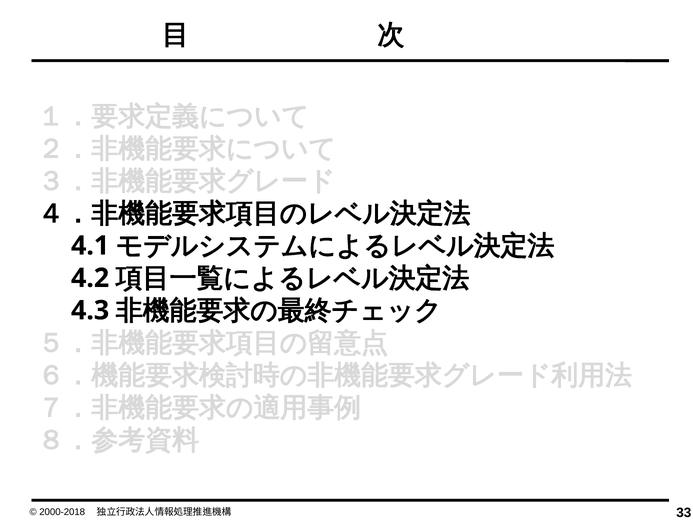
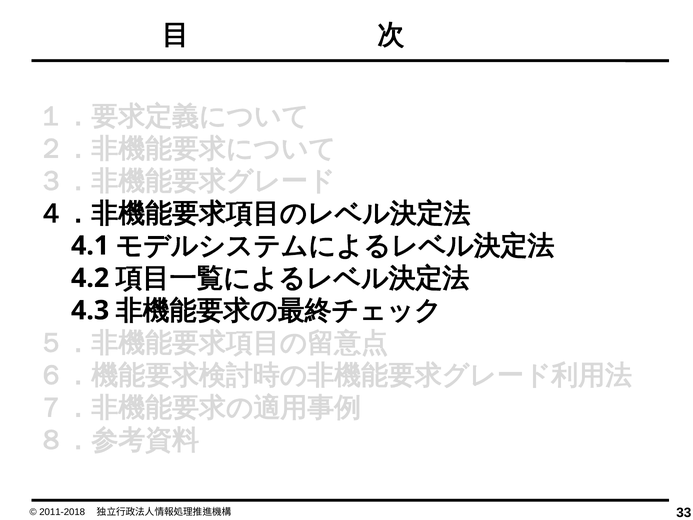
2000-2018: 2000-2018 -> 2011-2018
